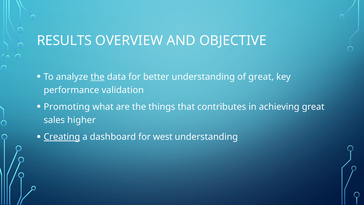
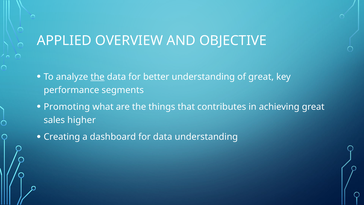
RESULTS: RESULTS -> APPLIED
validation: validation -> segments
Creating underline: present -> none
for west: west -> data
